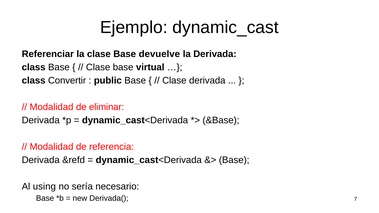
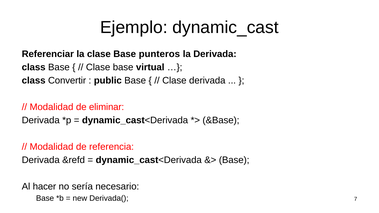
devuelve: devuelve -> punteros
using: using -> hacer
